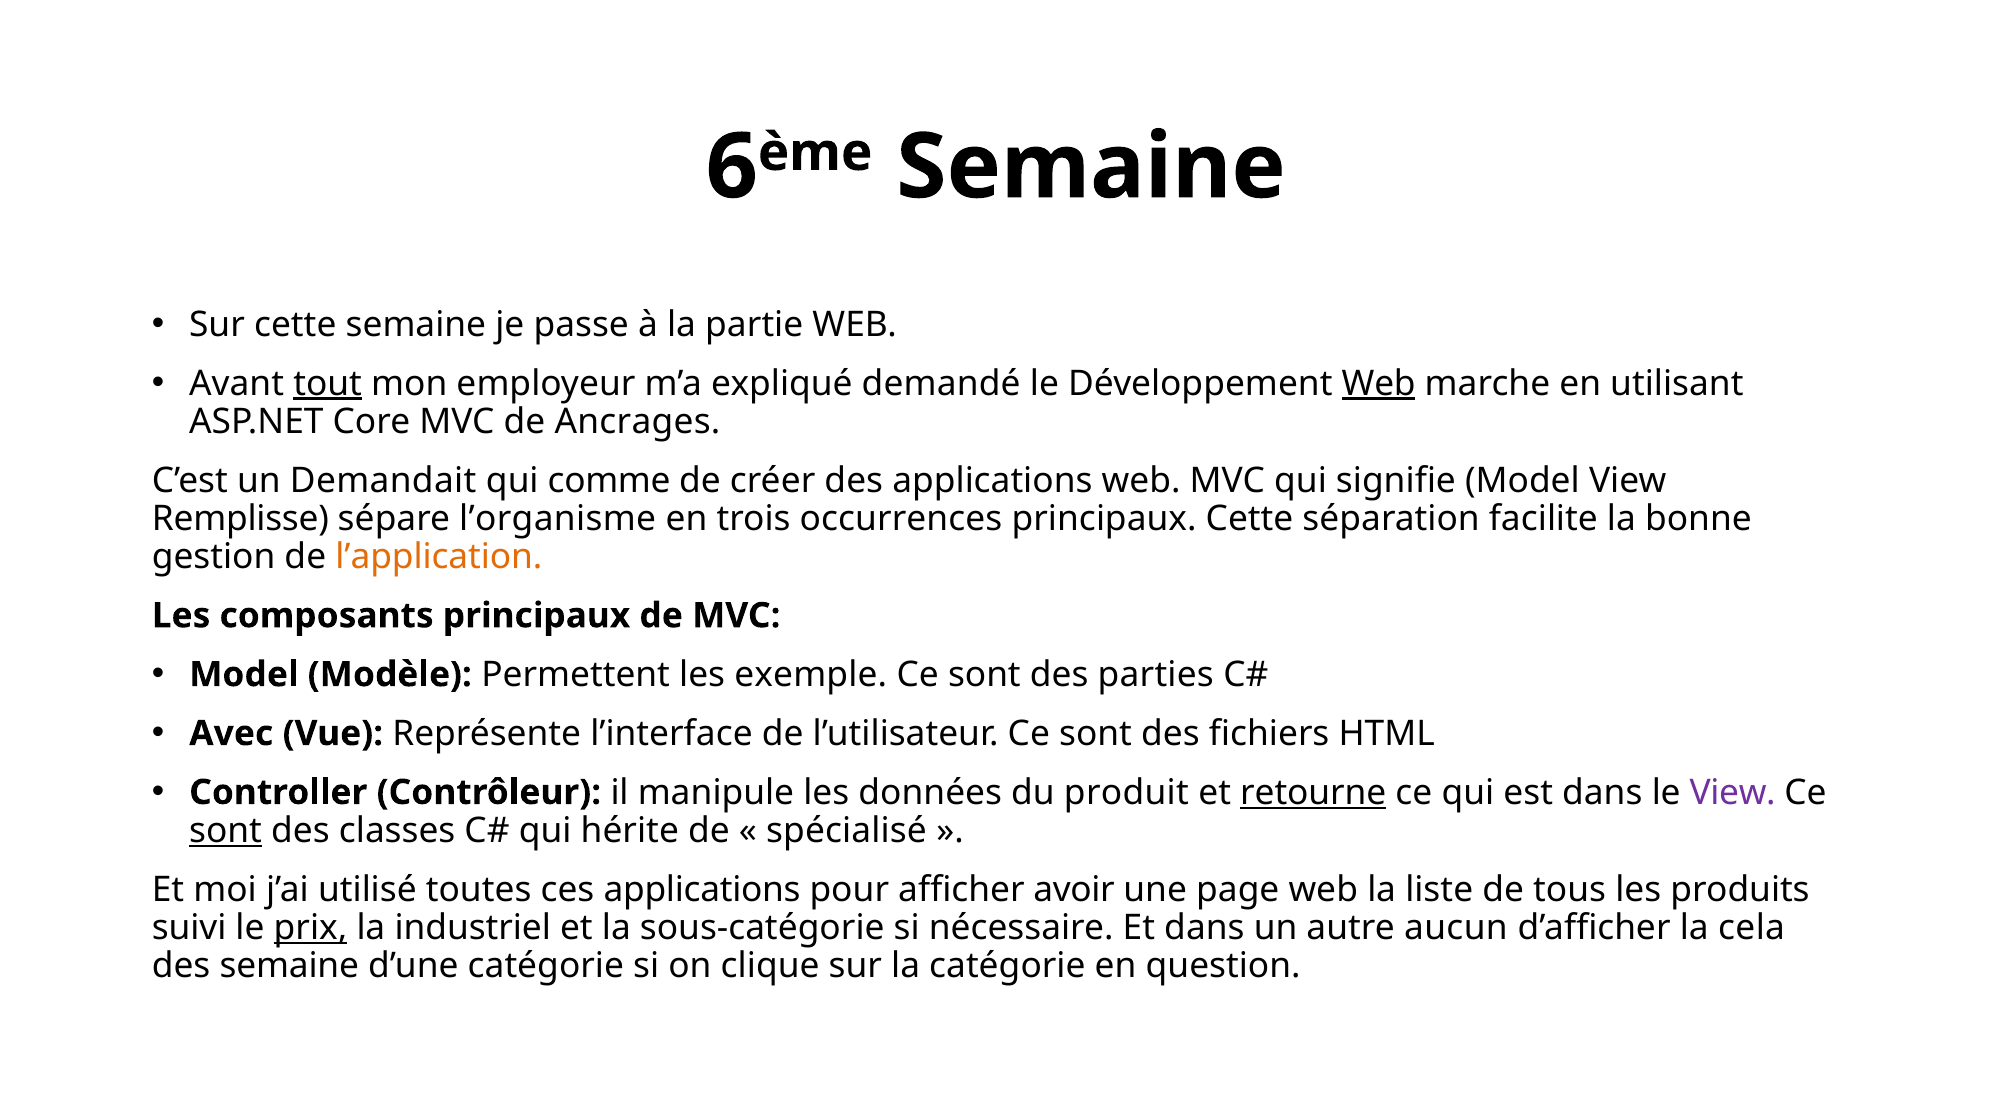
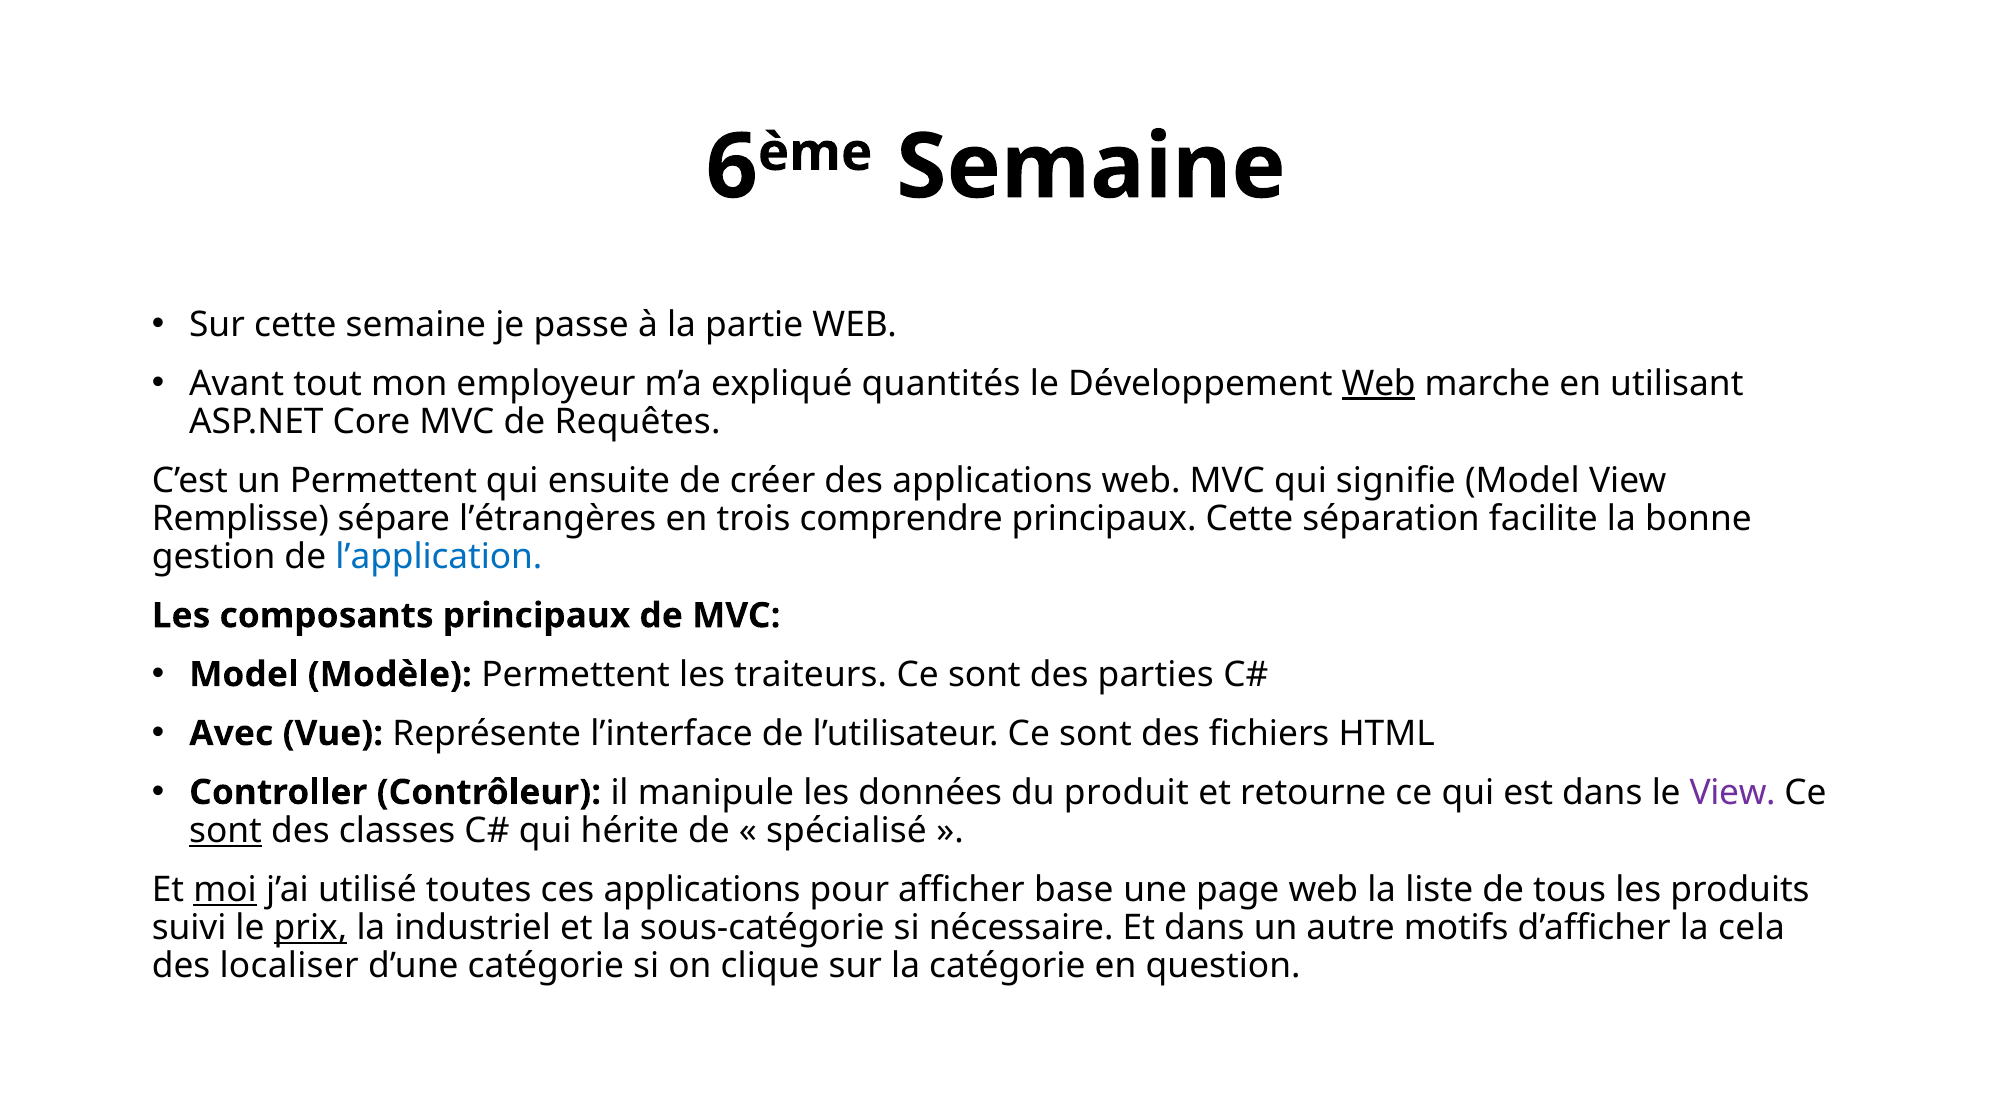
tout underline: present -> none
demandé: demandé -> quantités
Ancrages: Ancrages -> Requêtes
un Demandait: Demandait -> Permettent
comme: comme -> ensuite
l’organisme: l’organisme -> l’étrangères
occurrences: occurrences -> comprendre
l’application colour: orange -> blue
exemple: exemple -> traiteurs
retourne underline: present -> none
moi underline: none -> present
avoir: avoir -> base
aucun: aucun -> motifs
des semaine: semaine -> localiser
